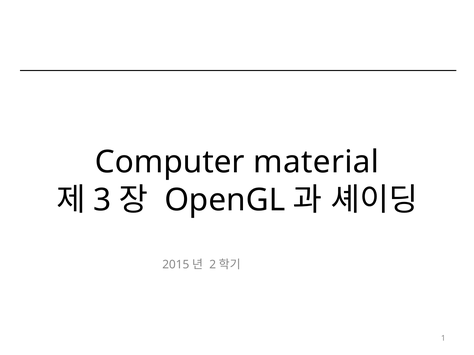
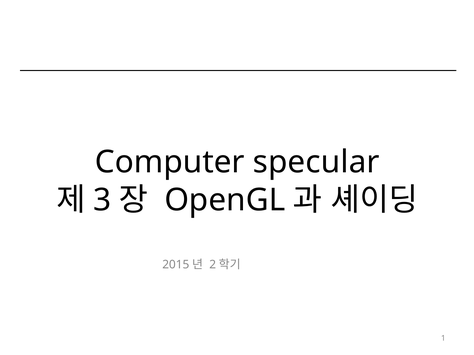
material: material -> specular
